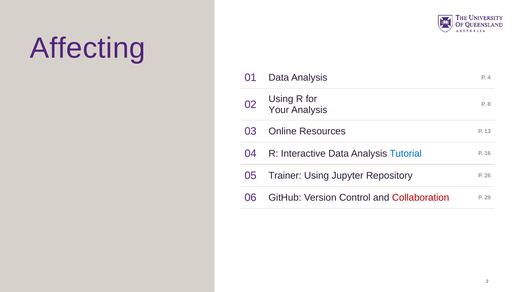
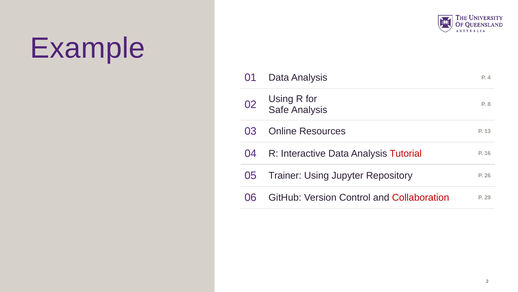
Affecting: Affecting -> Example
Your: Your -> Safe
Tutorial colour: blue -> red
